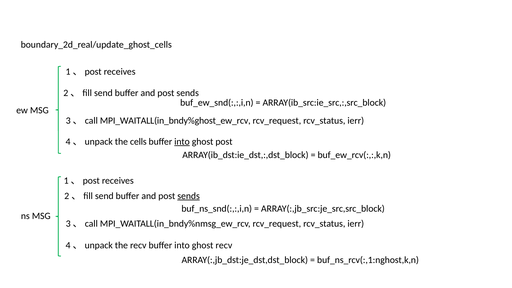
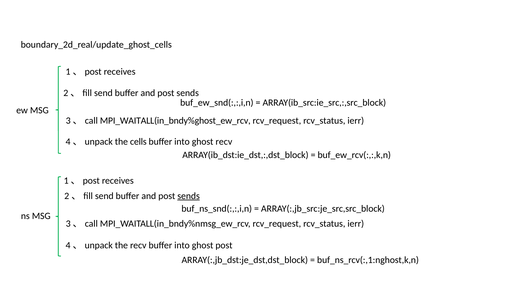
into at (182, 142) underline: present -> none
ghost post: post -> recv
ghost recv: recv -> post
